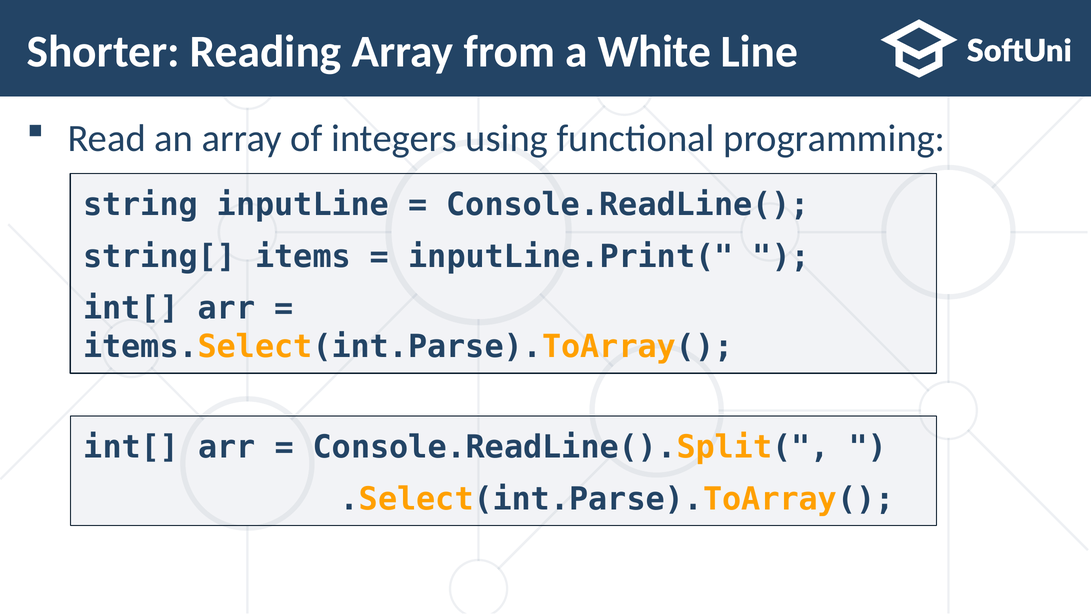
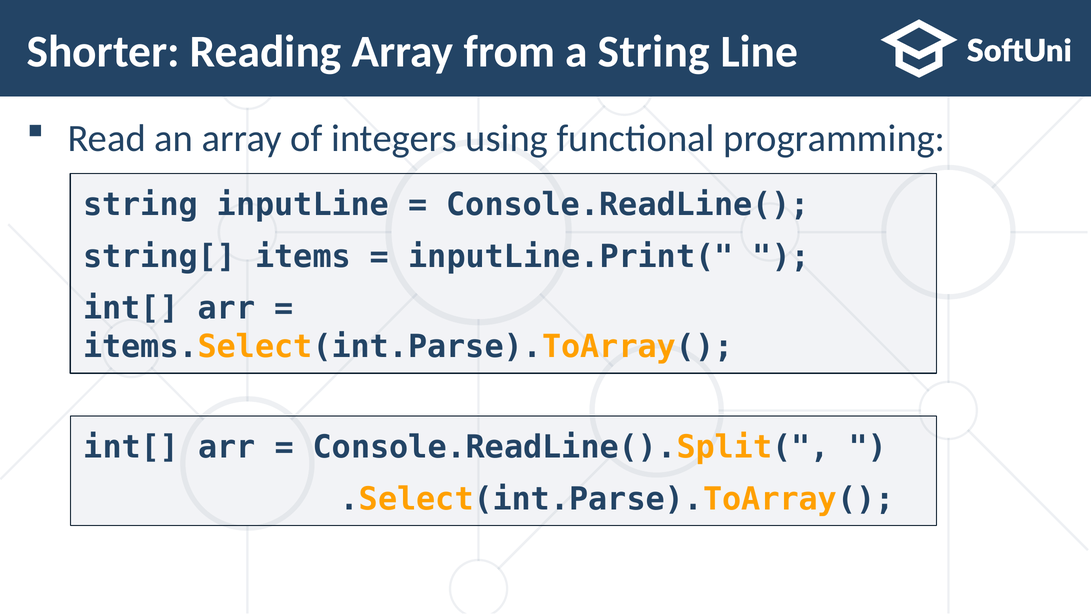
a White: White -> String
